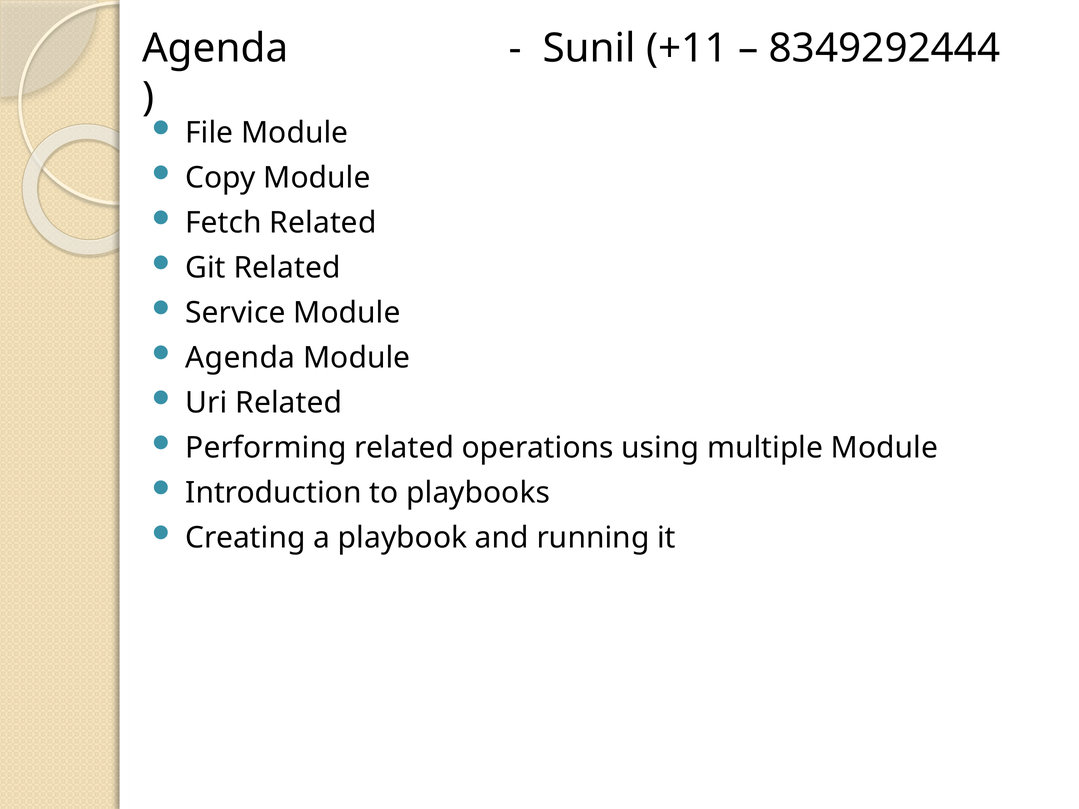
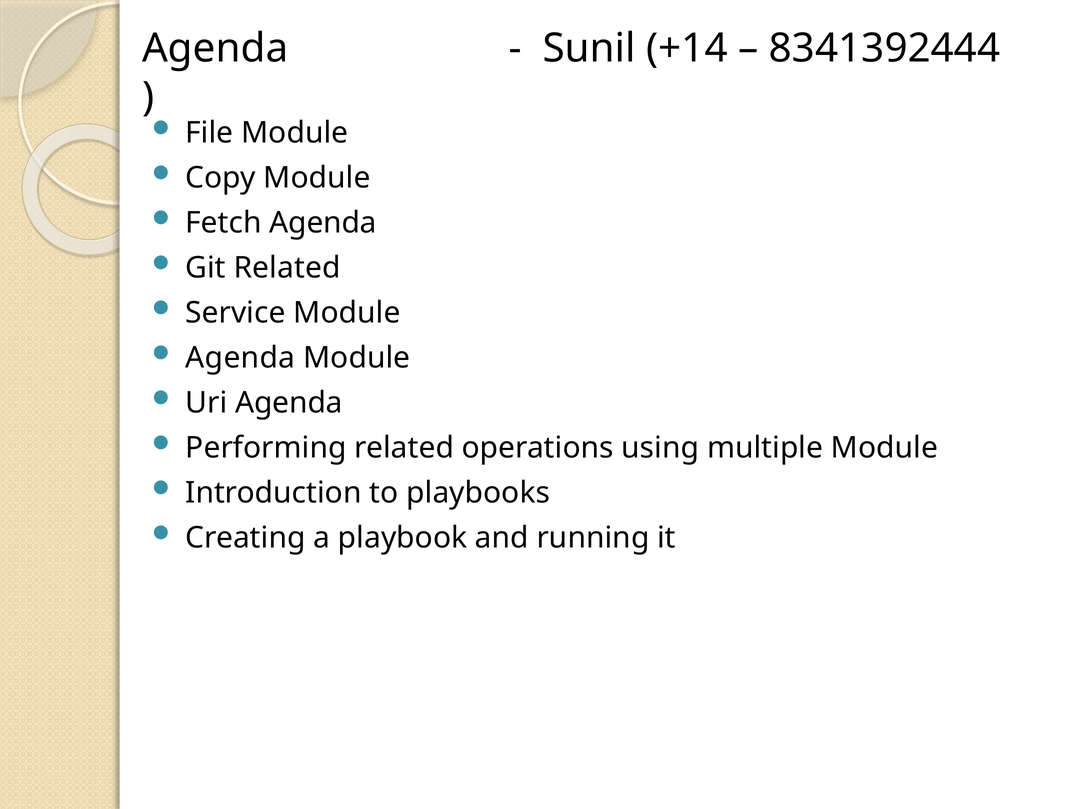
+11: +11 -> +14
8349292444: 8349292444 -> 8341392444
Fetch Related: Related -> Agenda
Uri Related: Related -> Agenda
